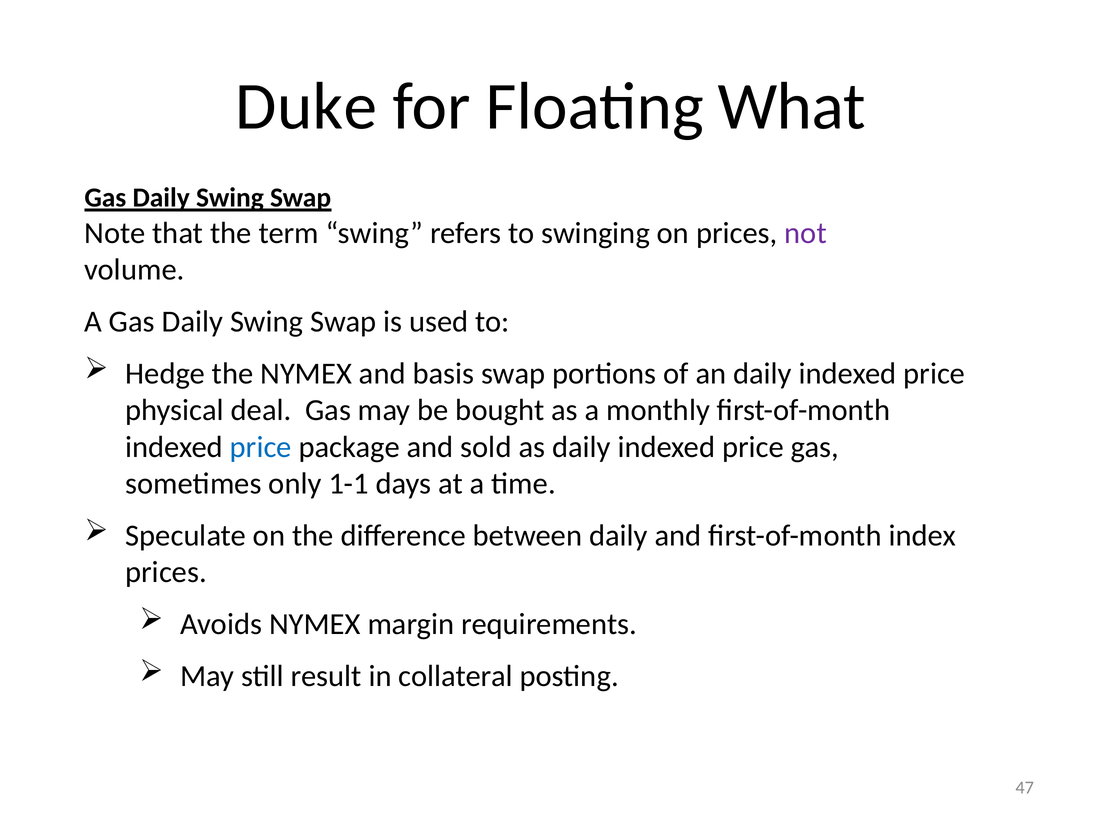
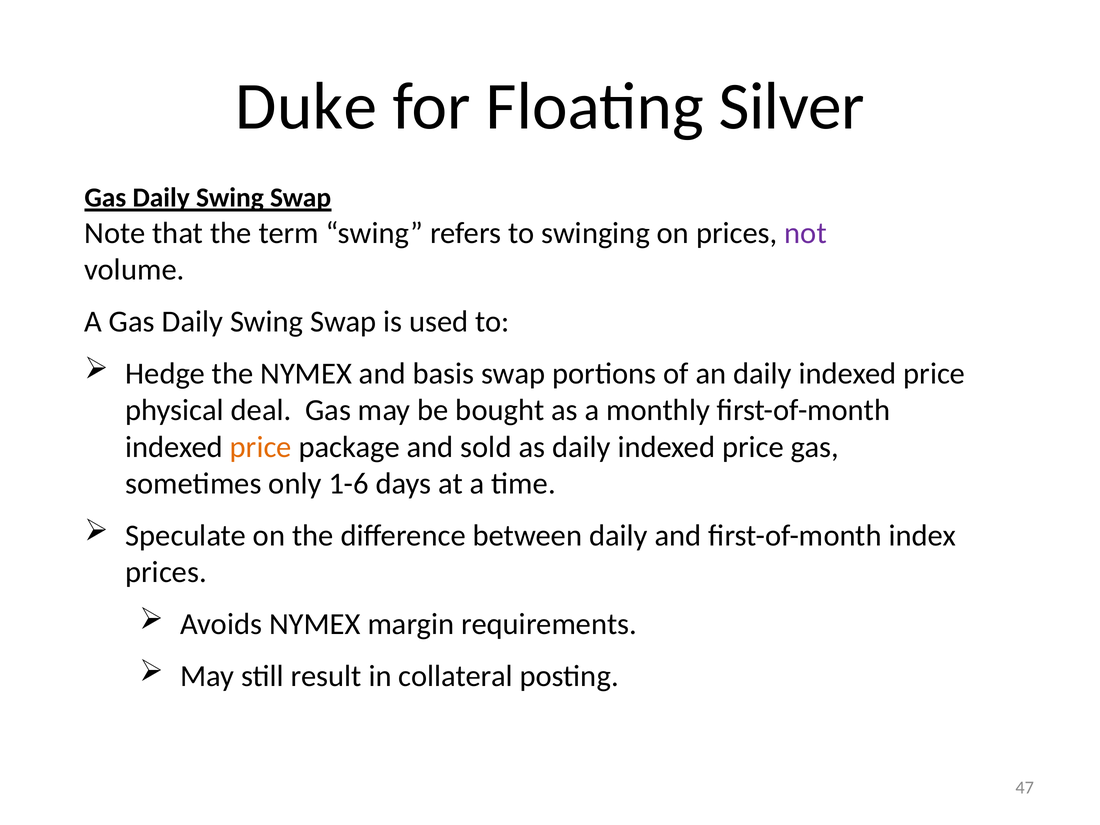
What: What -> Silver
price at (261, 447) colour: blue -> orange
1-1: 1-1 -> 1-6
